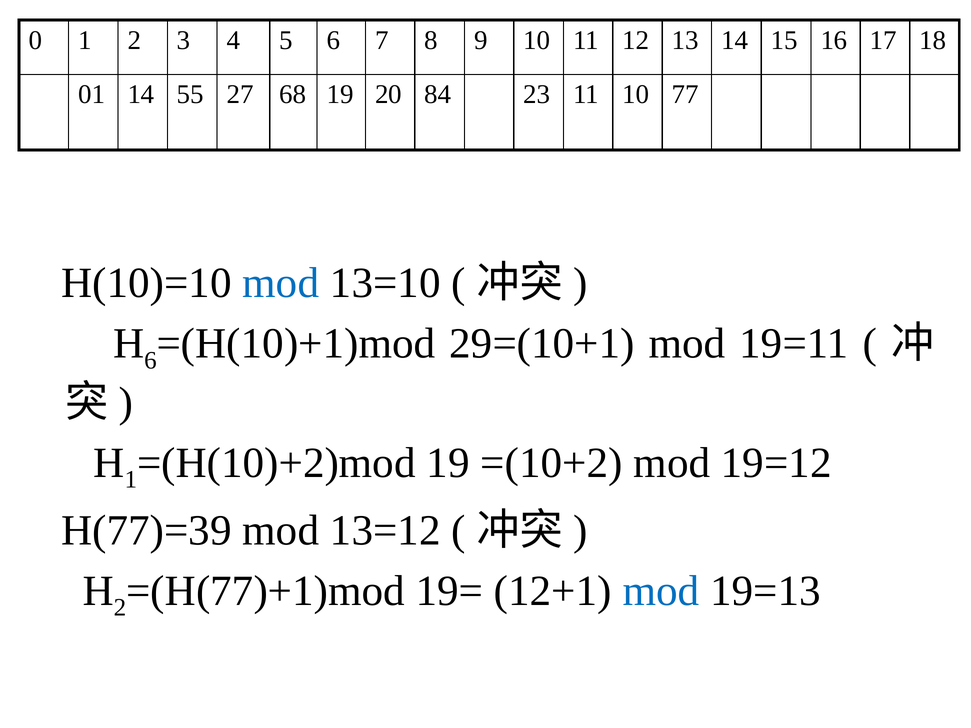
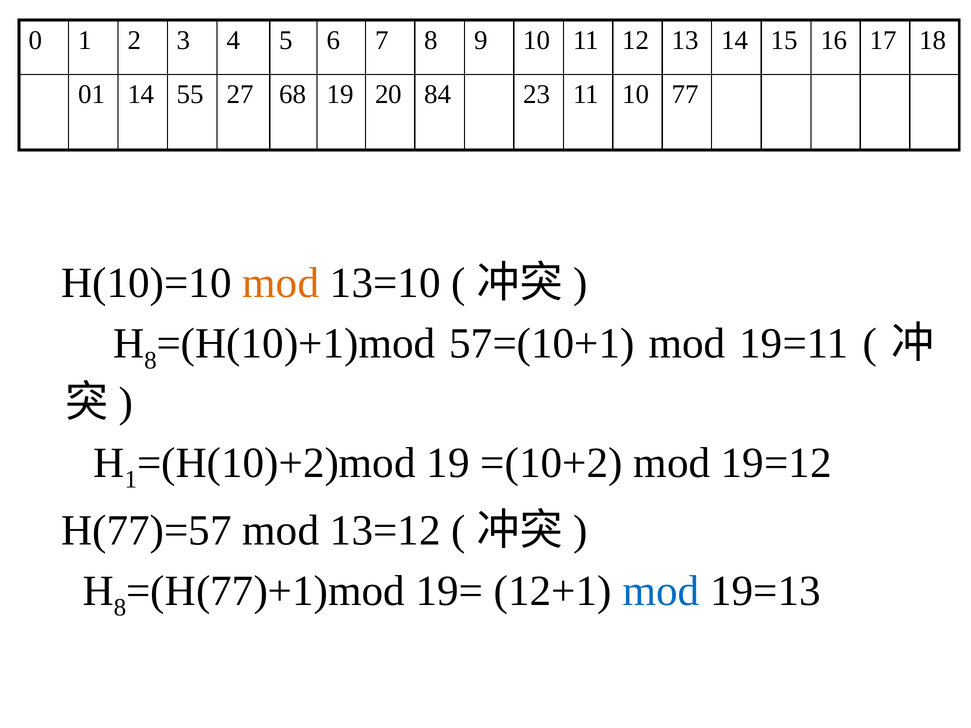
mod at (281, 283) colour: blue -> orange
6 at (150, 360): 6 -> 8
29=(10+1: 29=(10+1 -> 57=(10+1
H(77)=39: H(77)=39 -> H(77)=57
2 at (120, 608): 2 -> 8
